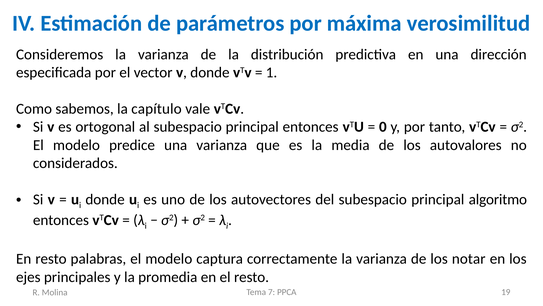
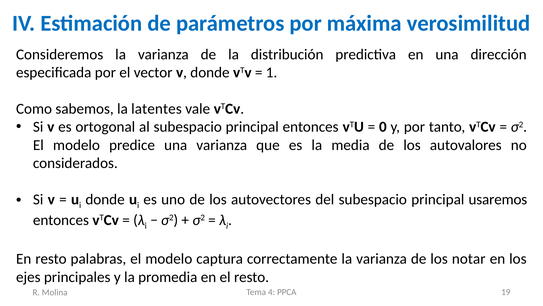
capítulo: capítulo -> latentes
algoritmo: algoritmo -> usaremos
7: 7 -> 4
